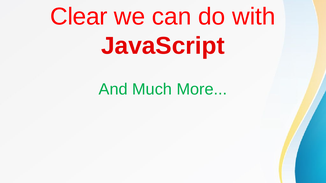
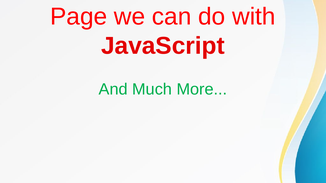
Clear: Clear -> Page
